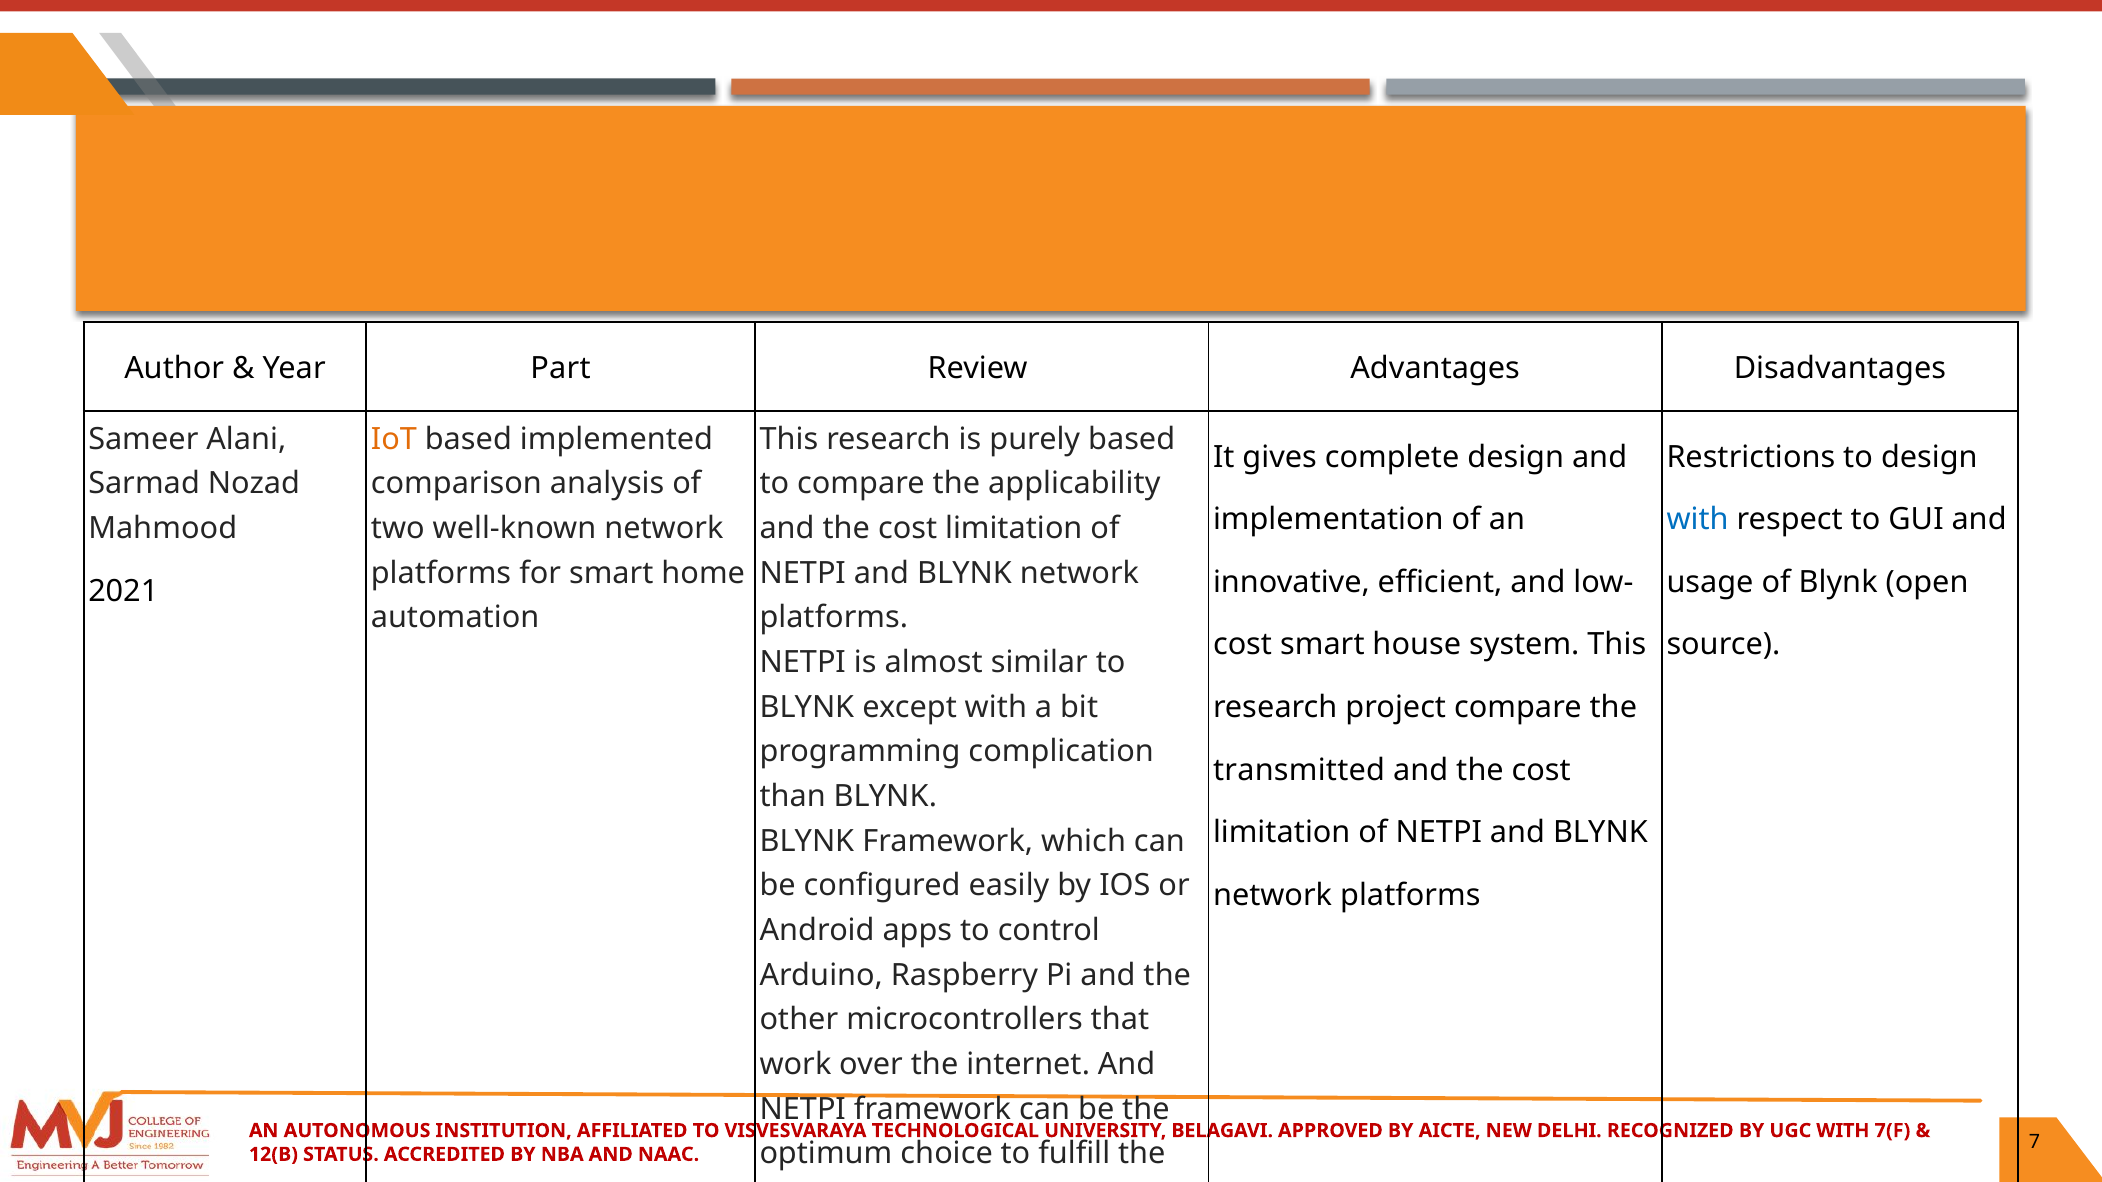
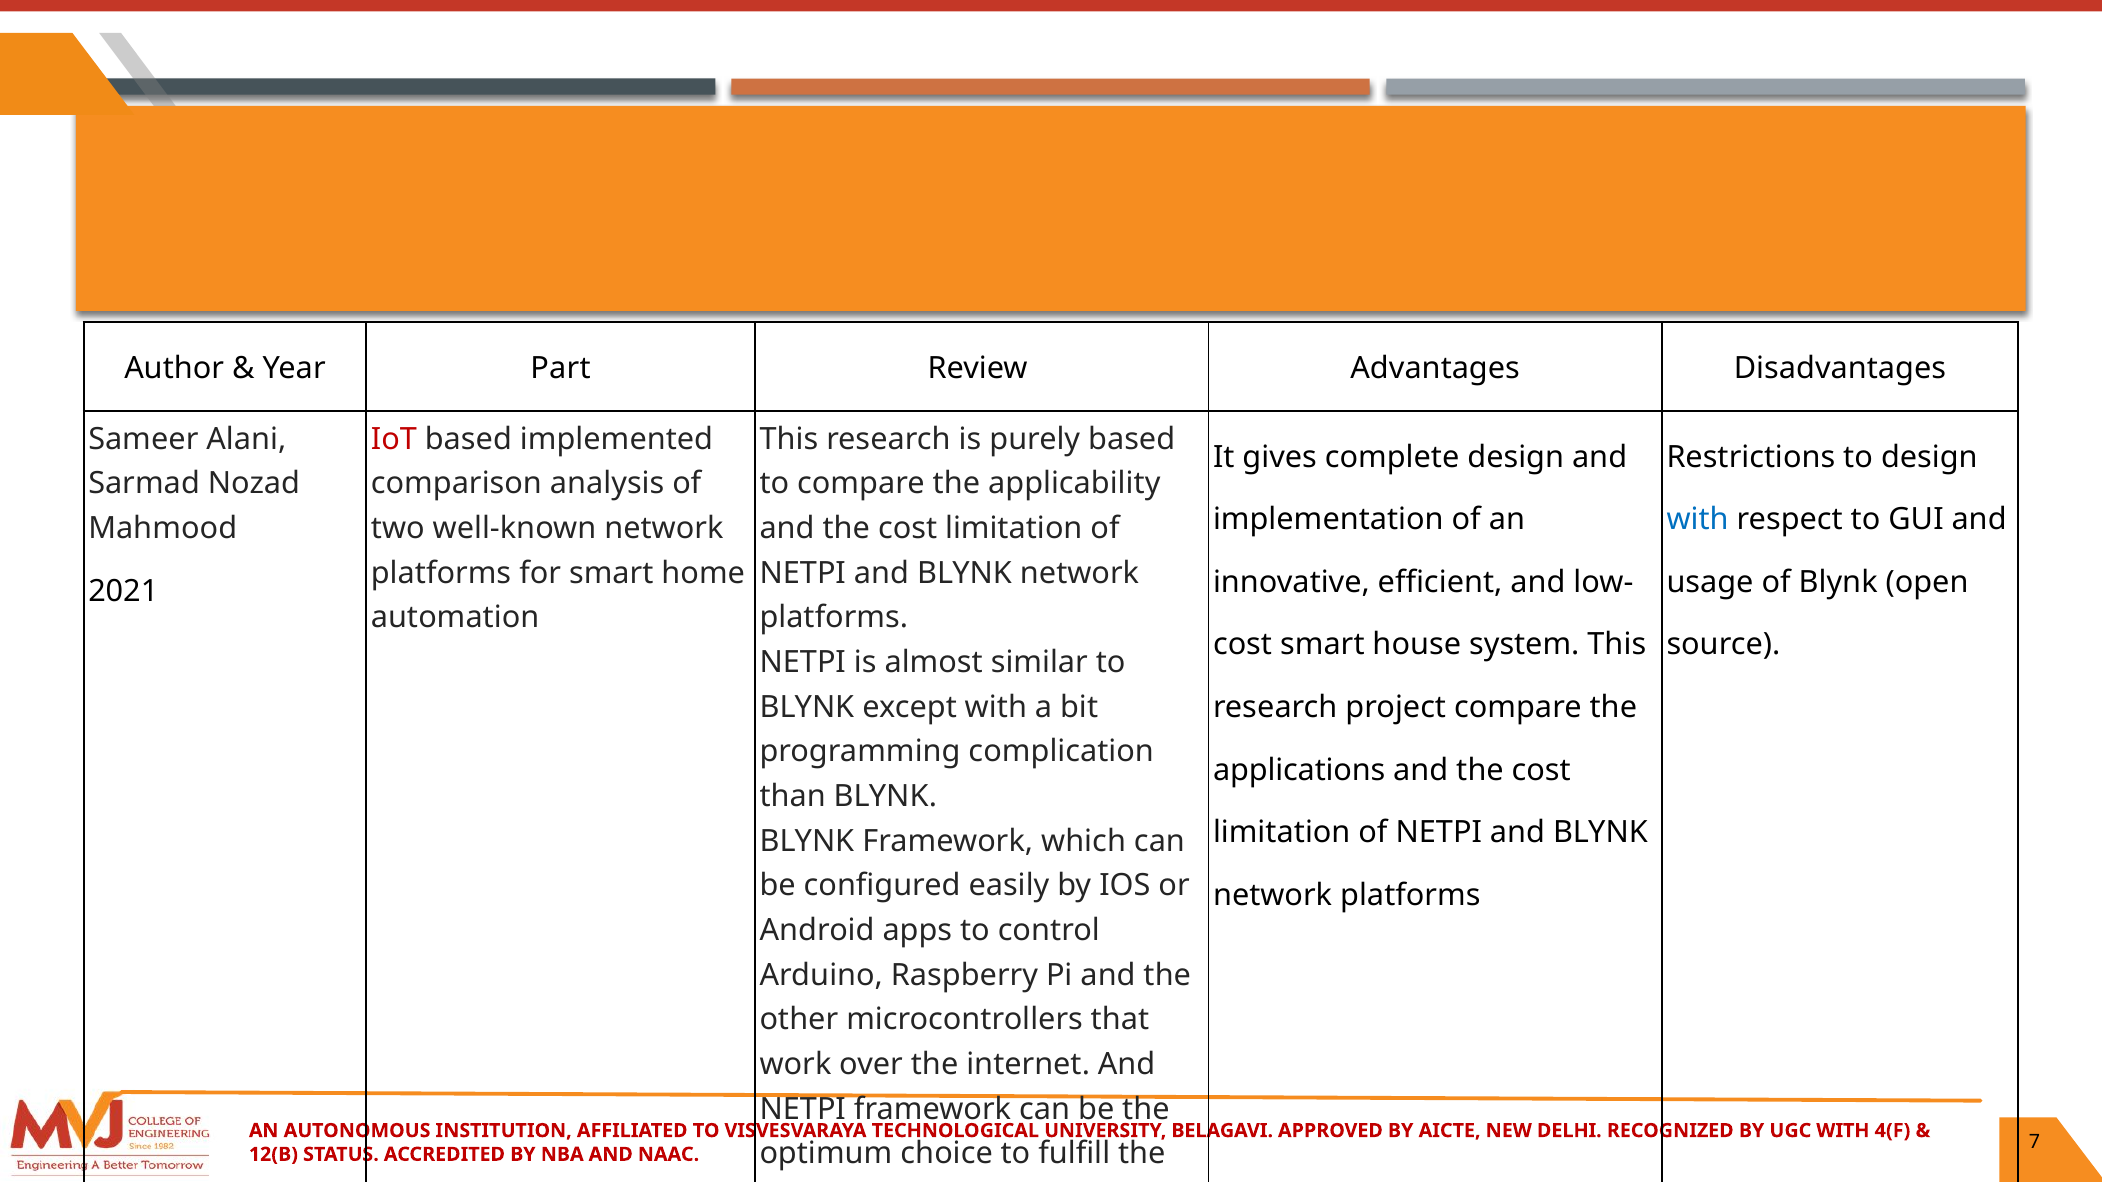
IoT colour: orange -> red
transmitted: transmitted -> applications
7(F: 7(F -> 4(F
